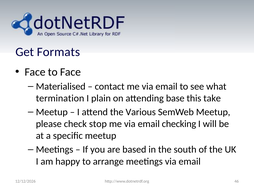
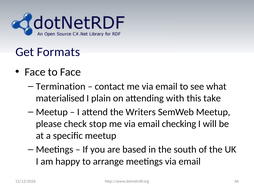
Materialised: Materialised -> Termination
termination: termination -> materialised
base: base -> with
Various: Various -> Writers
